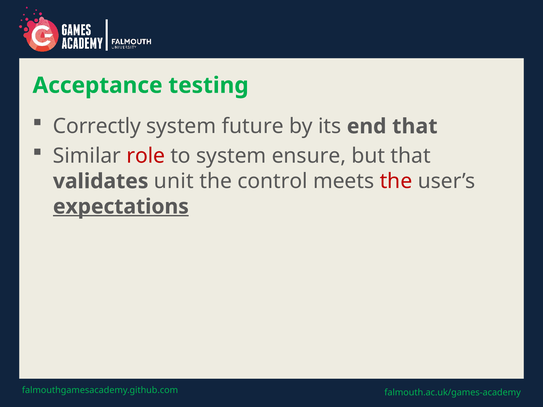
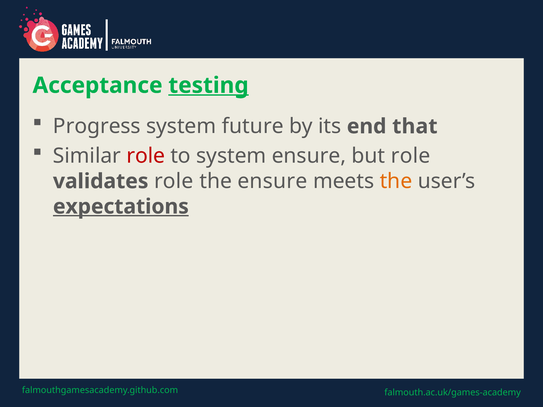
testing underline: none -> present
Correctly: Correctly -> Progress
but that: that -> role
validates unit: unit -> role
the control: control -> ensure
the at (396, 181) colour: red -> orange
